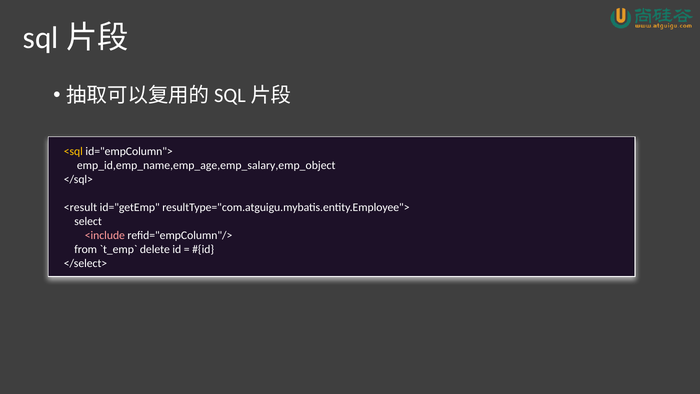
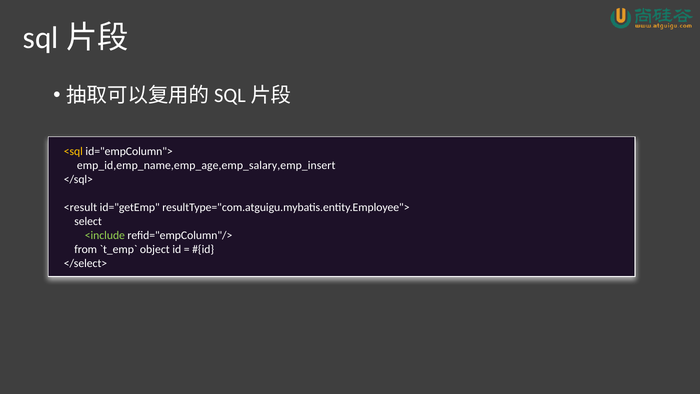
emp_id,emp_name,emp_age,emp_salary,emp_object: emp_id,emp_name,emp_age,emp_salary,emp_object -> emp_id,emp_name,emp_age,emp_salary,emp_insert
<include colour: pink -> light green
delete: delete -> object
